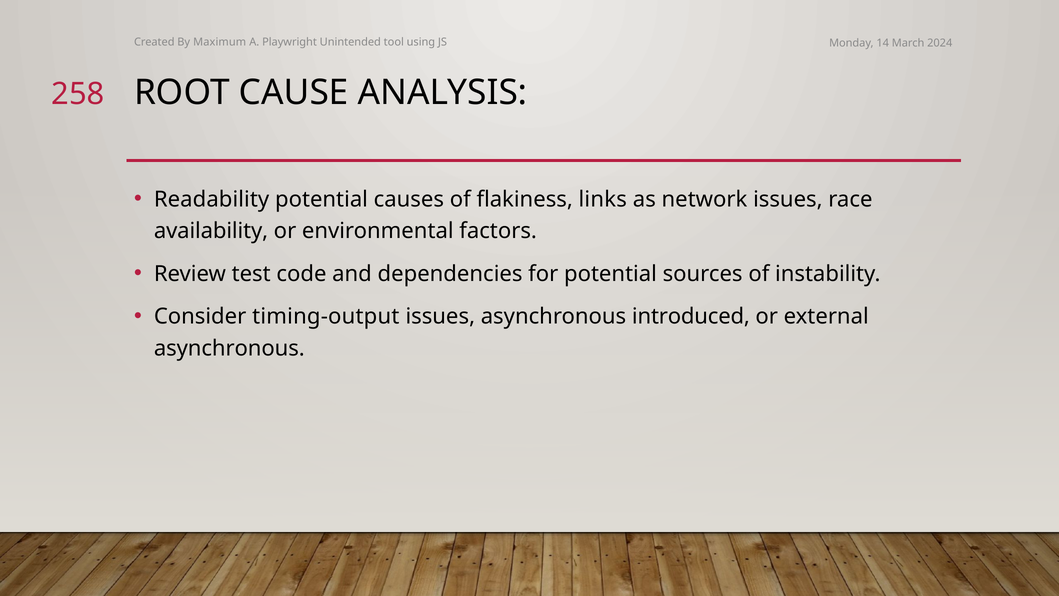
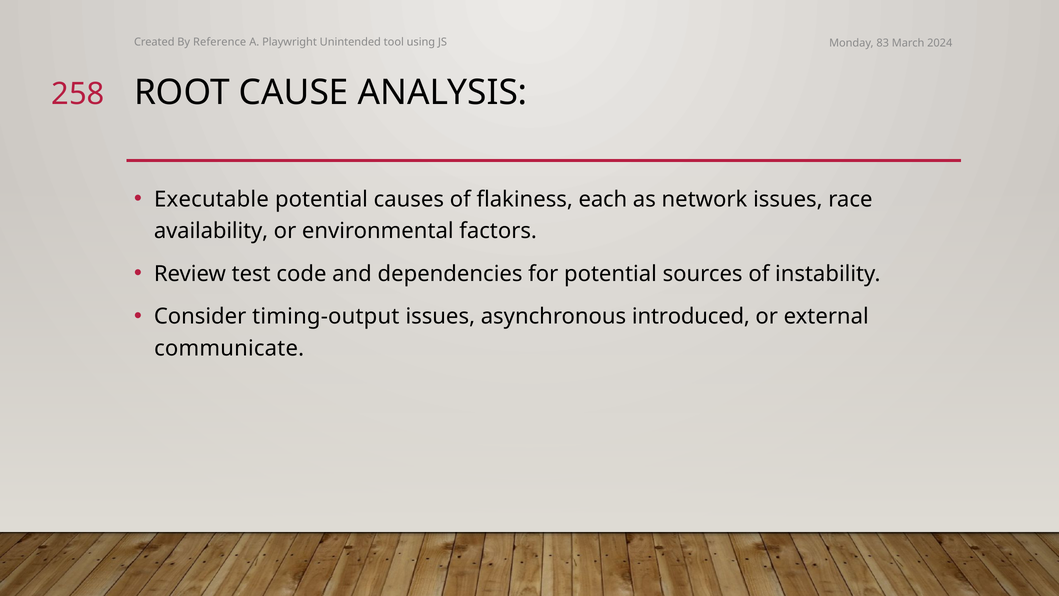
Maximum: Maximum -> Reference
14: 14 -> 83
Readability: Readability -> Executable
links: links -> each
asynchronous at (229, 348): asynchronous -> communicate
